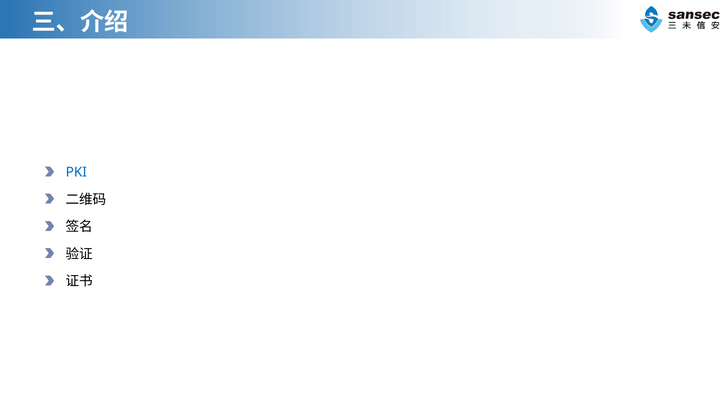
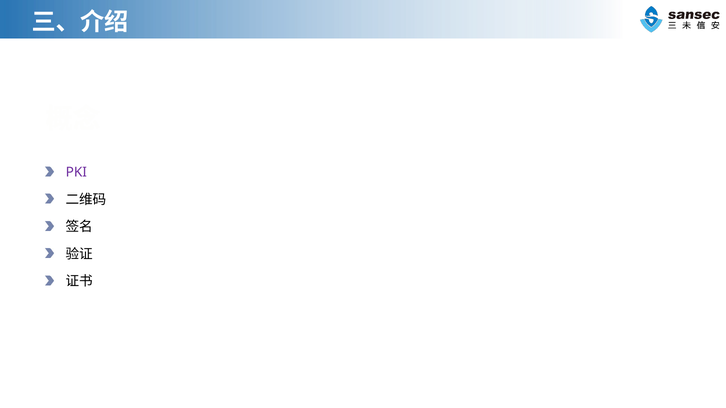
PKI colour: blue -> purple
